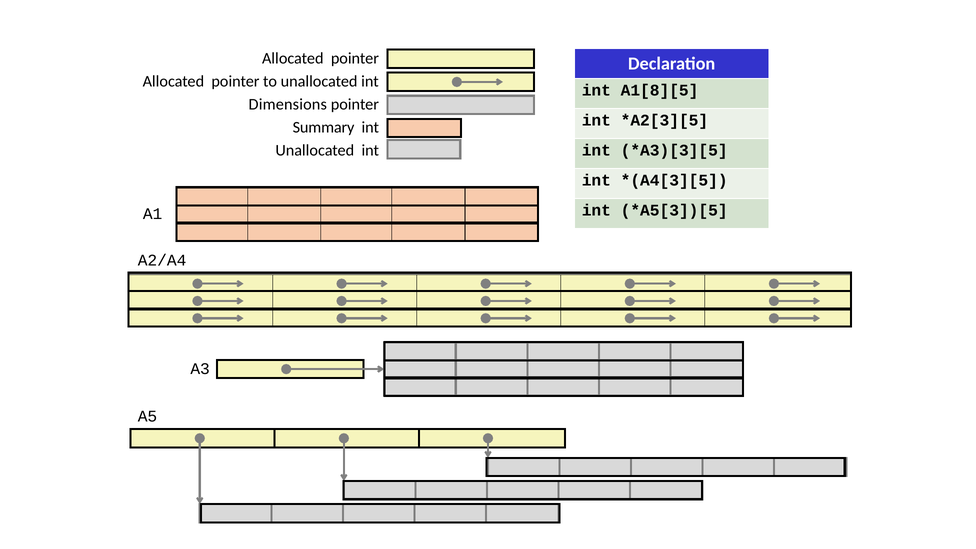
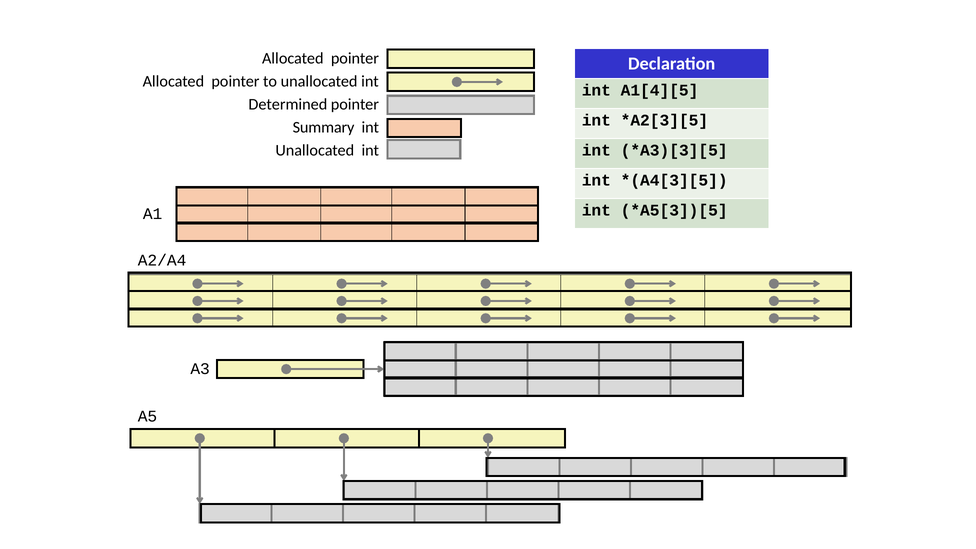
A1[8][5: A1[8][5 -> A1[4][5
Dimensions: Dimensions -> Determined
